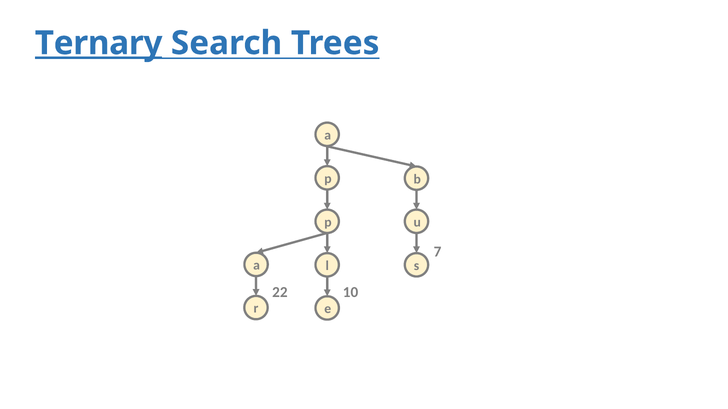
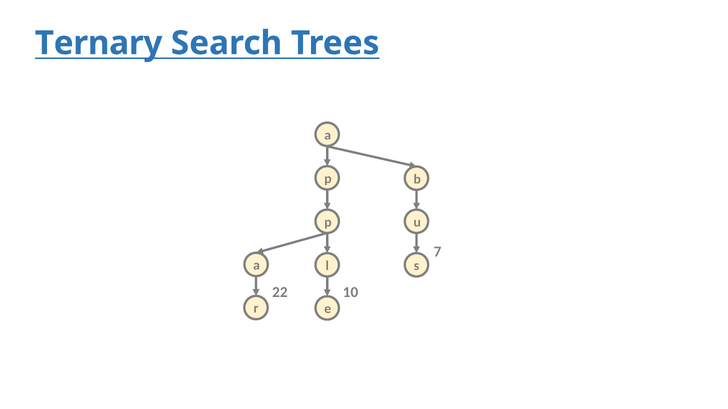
Ternary underline: present -> none
